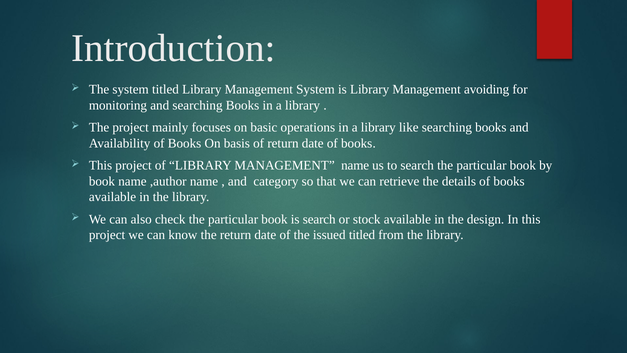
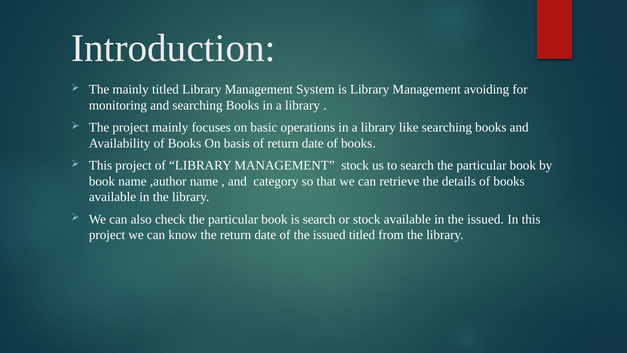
The system: system -> mainly
MANAGEMENT name: name -> stock
in the design: design -> issued
